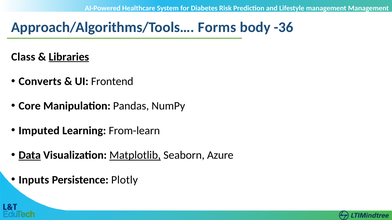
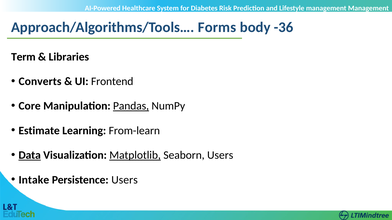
Class: Class -> Term
Libraries underline: present -> none
Pandas underline: none -> present
Imputed: Imputed -> Estimate
Seaborn Azure: Azure -> Users
Inputs: Inputs -> Intake
Persistence Plotly: Plotly -> Users
